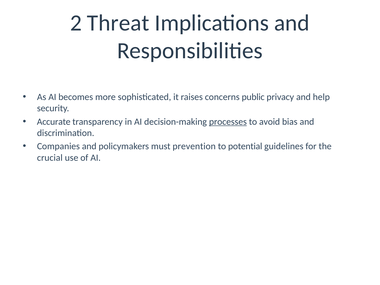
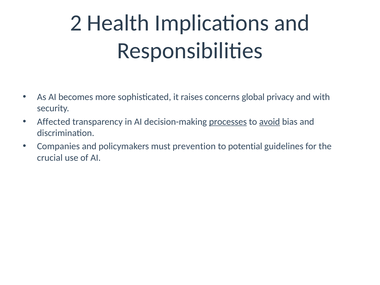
Threat: Threat -> Health
public: public -> global
help: help -> with
Accurate: Accurate -> Affected
avoid underline: none -> present
